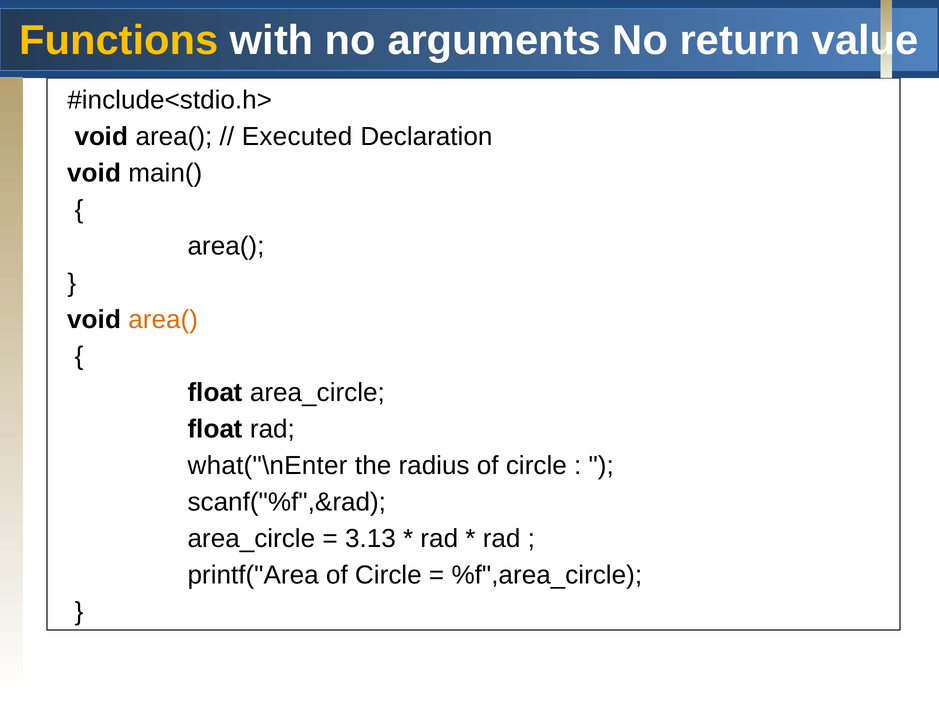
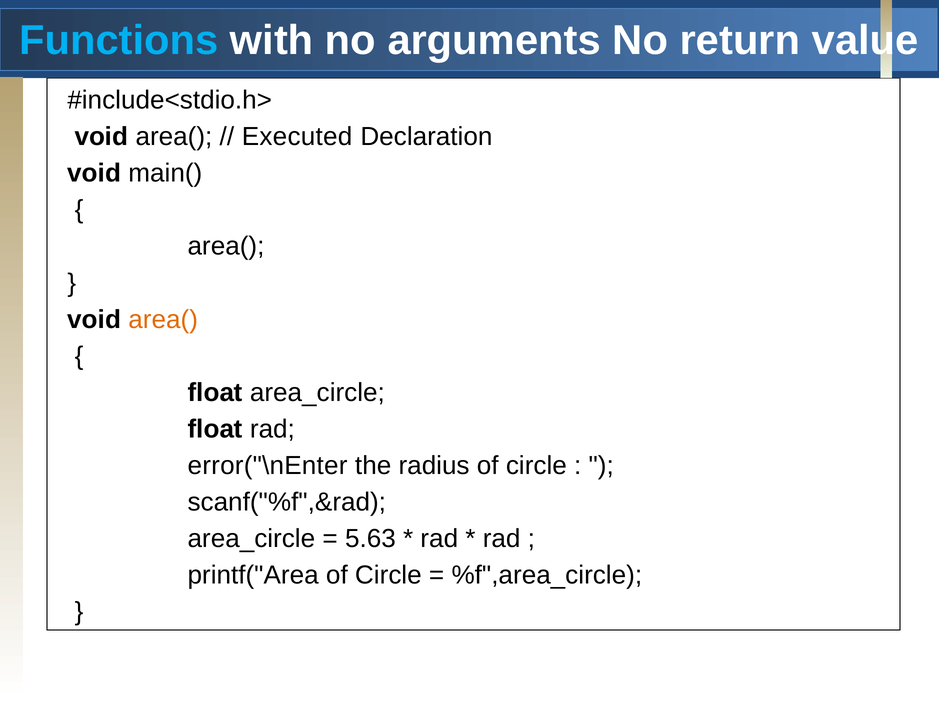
Functions colour: yellow -> light blue
what("\nEnter: what("\nEnter -> error("\nEnter
3.13: 3.13 -> 5.63
